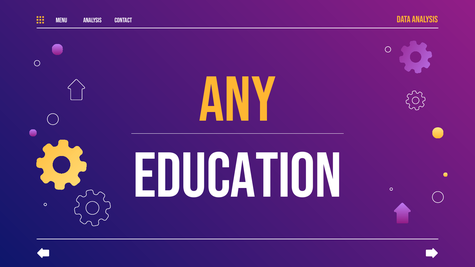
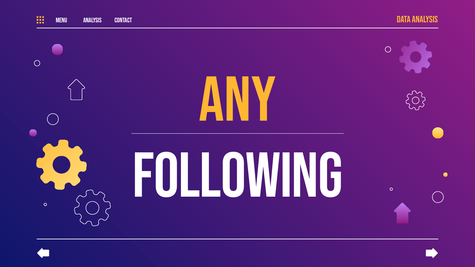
education: education -> following
